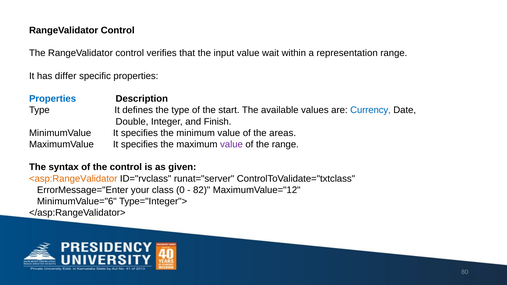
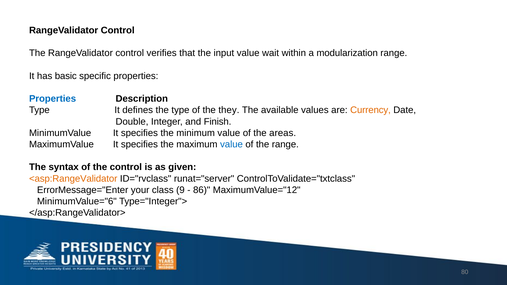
representation: representation -> modularization
differ: differ -> basic
start: start -> they
Currency colour: blue -> orange
value at (231, 144) colour: purple -> blue
0: 0 -> 9
82: 82 -> 86
